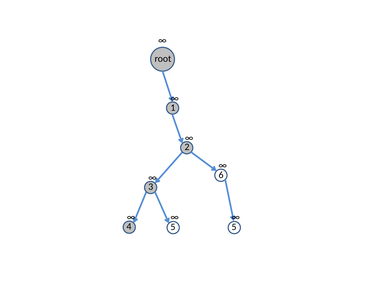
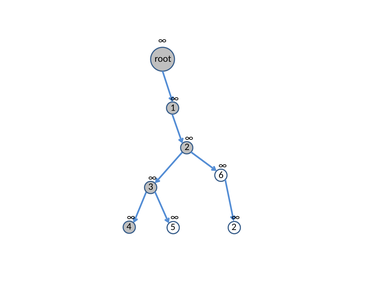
4 5: 5 -> 2
